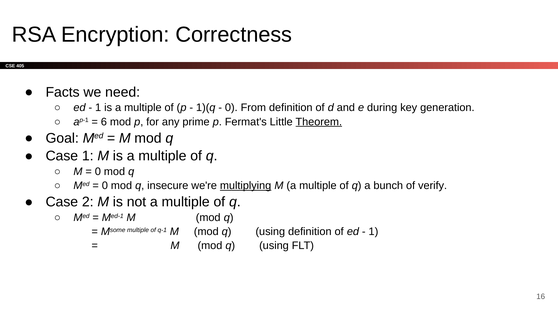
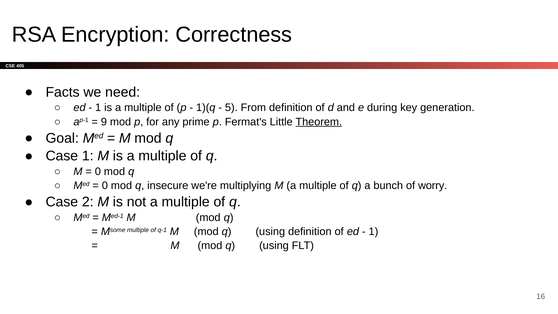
0 at (231, 108): 0 -> 5
6: 6 -> 9
multiplying underline: present -> none
verify: verify -> worry
